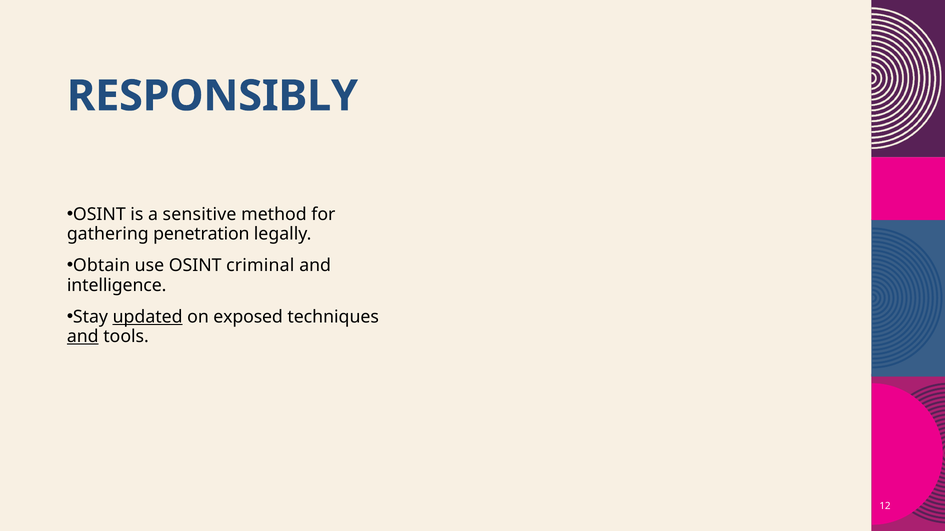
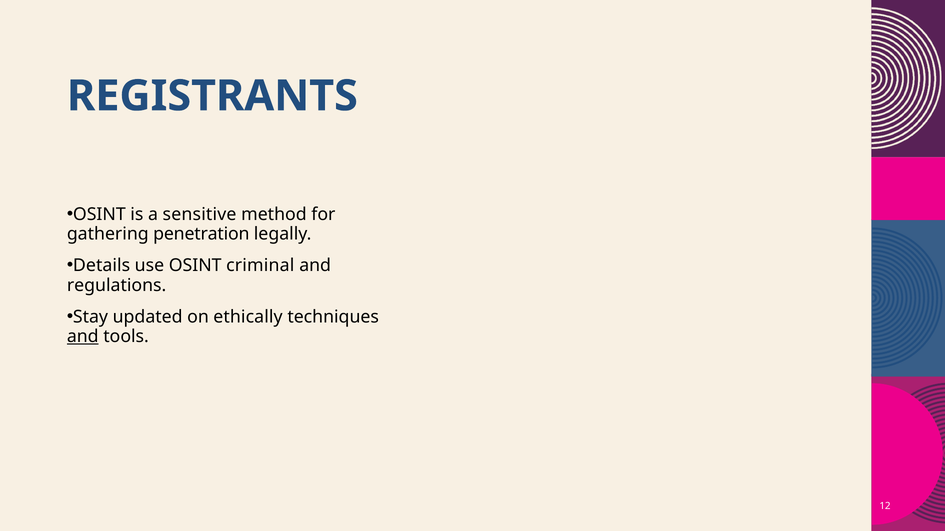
RESPONSIBLY: RESPONSIBLY -> REGISTRANTS
Obtain: Obtain -> Details
intelligence: intelligence -> regulations
updated underline: present -> none
exposed: exposed -> ethically
